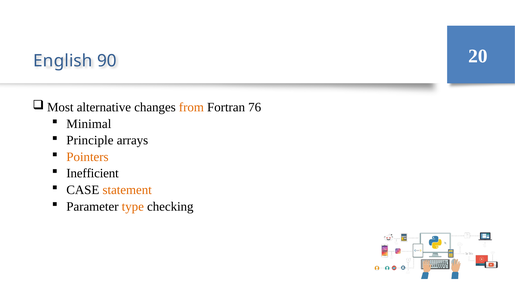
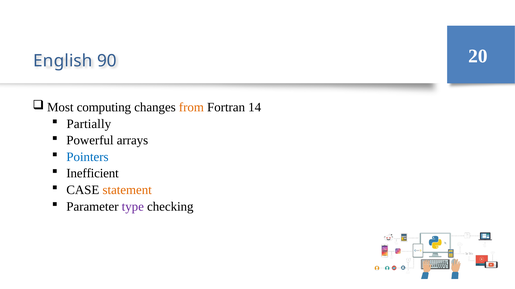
alternative: alternative -> computing
76: 76 -> 14
Minimal: Minimal -> Partially
Principle: Principle -> Powerful
Pointers colour: orange -> blue
type colour: orange -> purple
